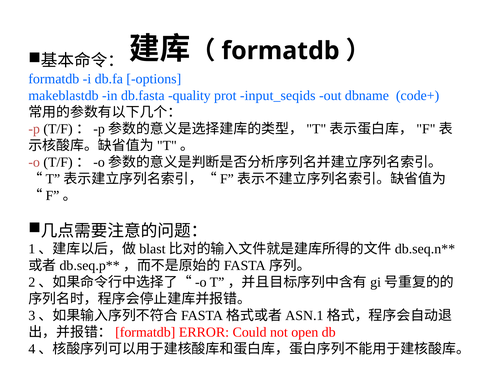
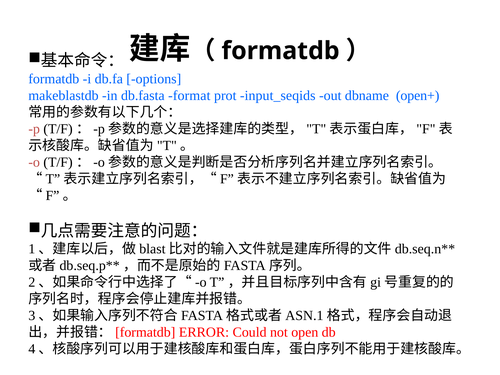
quality: quality -> format
code+: code+ -> open+
